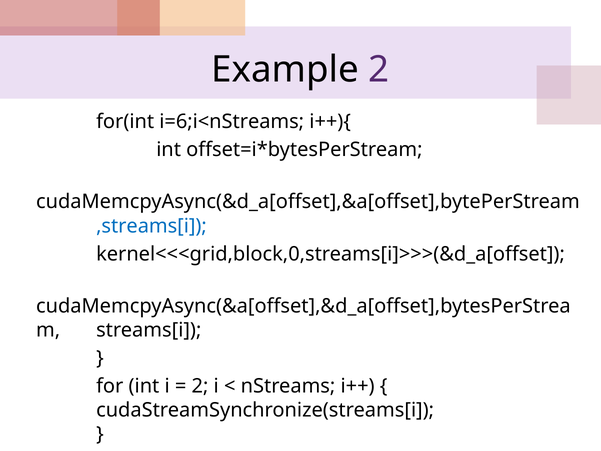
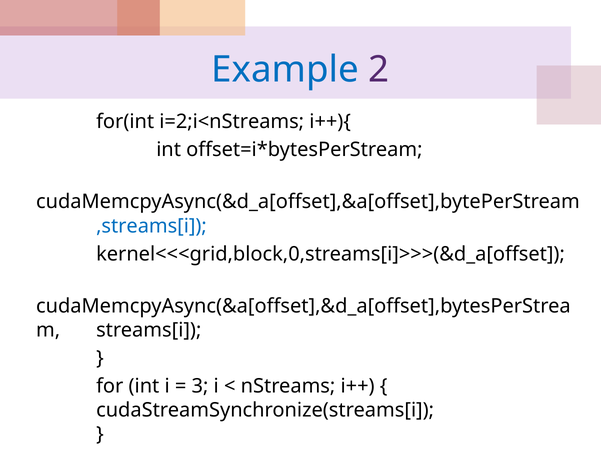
Example colour: black -> blue
i=6;i<nStreams: i=6;i<nStreams -> i=2;i<nStreams
2 at (200, 386): 2 -> 3
